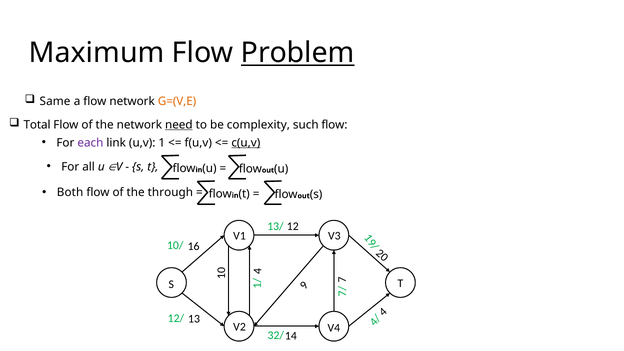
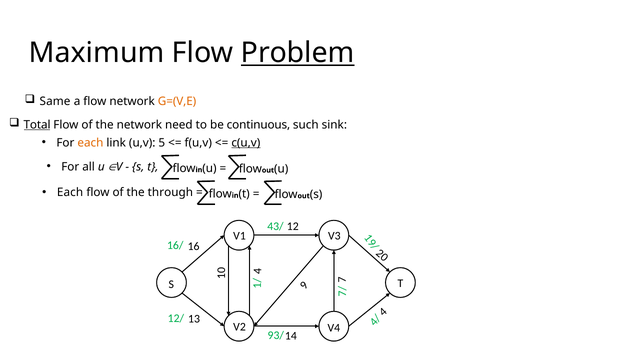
Total underline: none -> present
need underline: present -> none
complexity: complexity -> continuous
such flow: flow -> sink
each at (90, 143) colour: purple -> orange
u,v 1: 1 -> 5
Both at (70, 192): Both -> Each
13/: 13/ -> 43/
10/: 10/ -> 16/
32/: 32/ -> 93/
